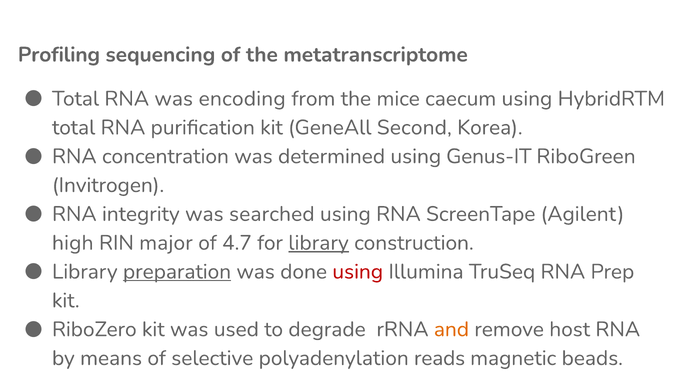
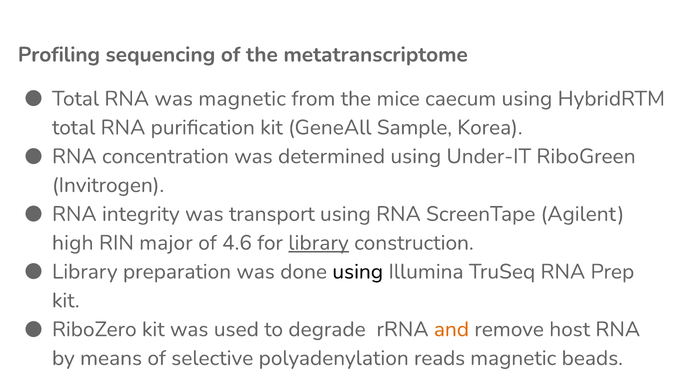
was encoding: encoding -> magnetic
Second: Second -> Sample
Genus-IT: Genus-IT -> Under-IT
searched: searched -> transport
4.7: 4.7 -> 4.6
preparation underline: present -> none
using at (358, 272) colour: red -> black
